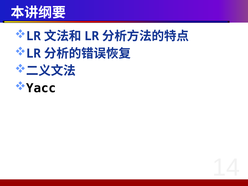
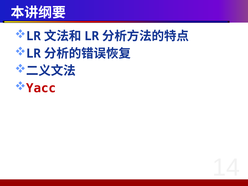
Yacc colour: black -> red
